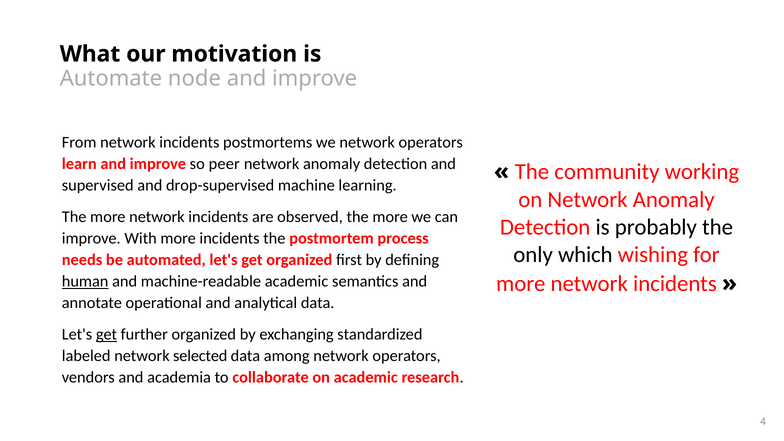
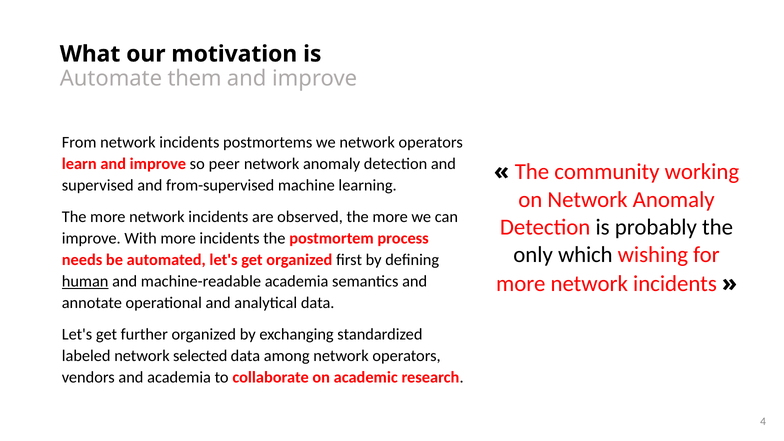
node: node -> them
drop-supervised: drop-supervised -> from-supervised
machine-readable academic: academic -> academia
get at (106, 334) underline: present -> none
